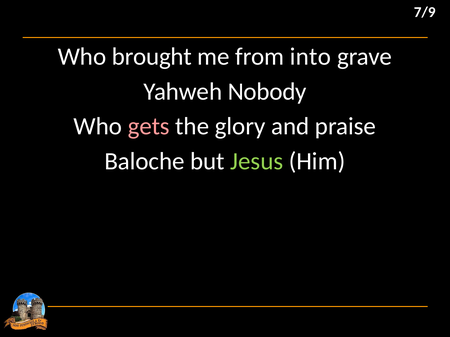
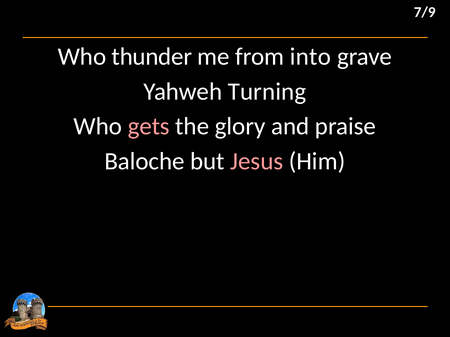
brought: brought -> thunder
Nobody: Nobody -> Turning
Jesus colour: light green -> pink
